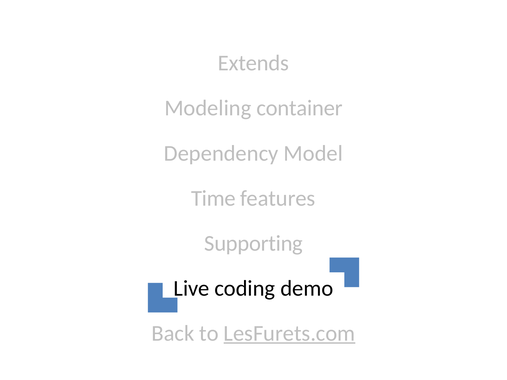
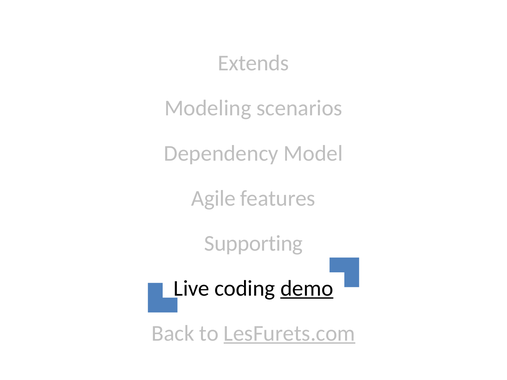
container: container -> scenarios
Time: Time -> Agile
demo underline: none -> present
